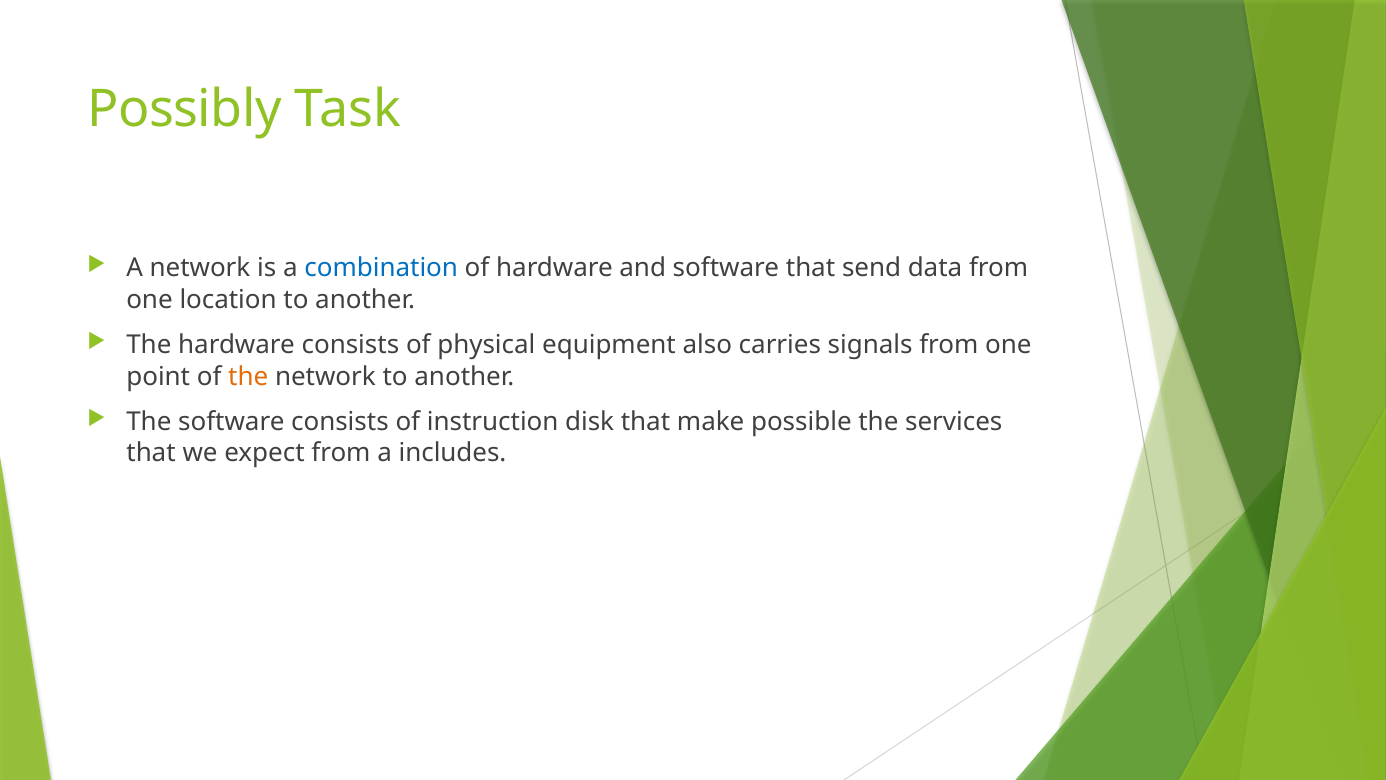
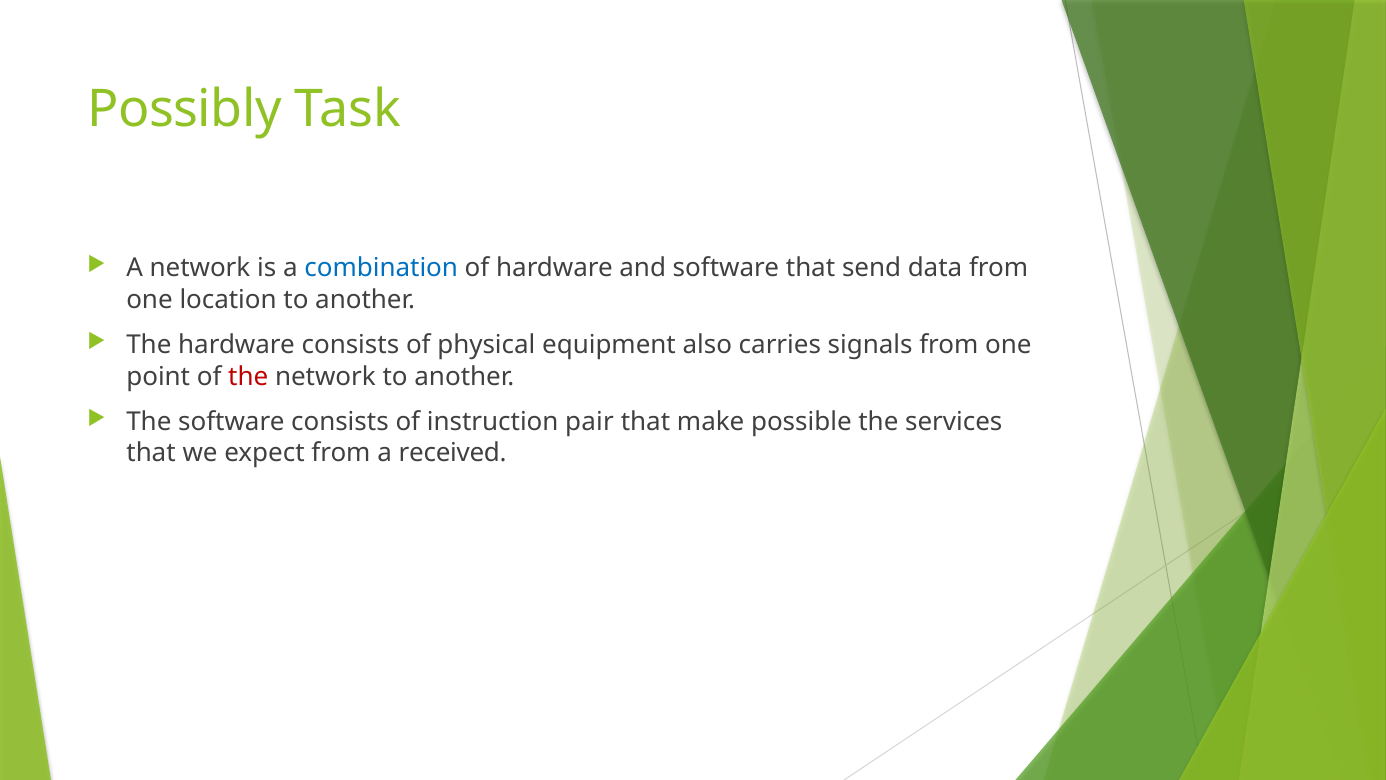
the at (248, 376) colour: orange -> red
disk: disk -> pair
includes: includes -> received
